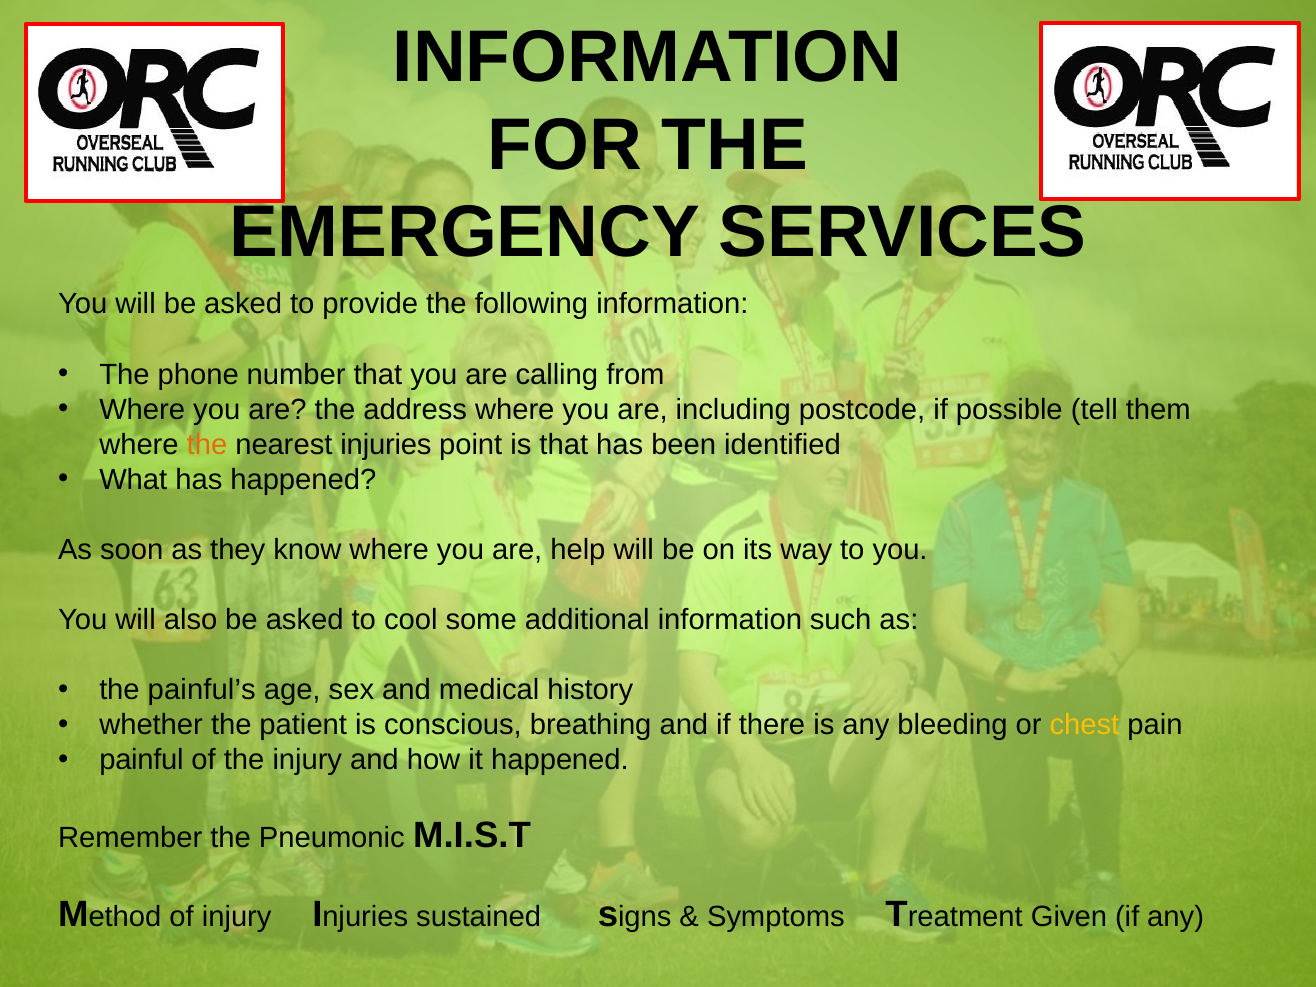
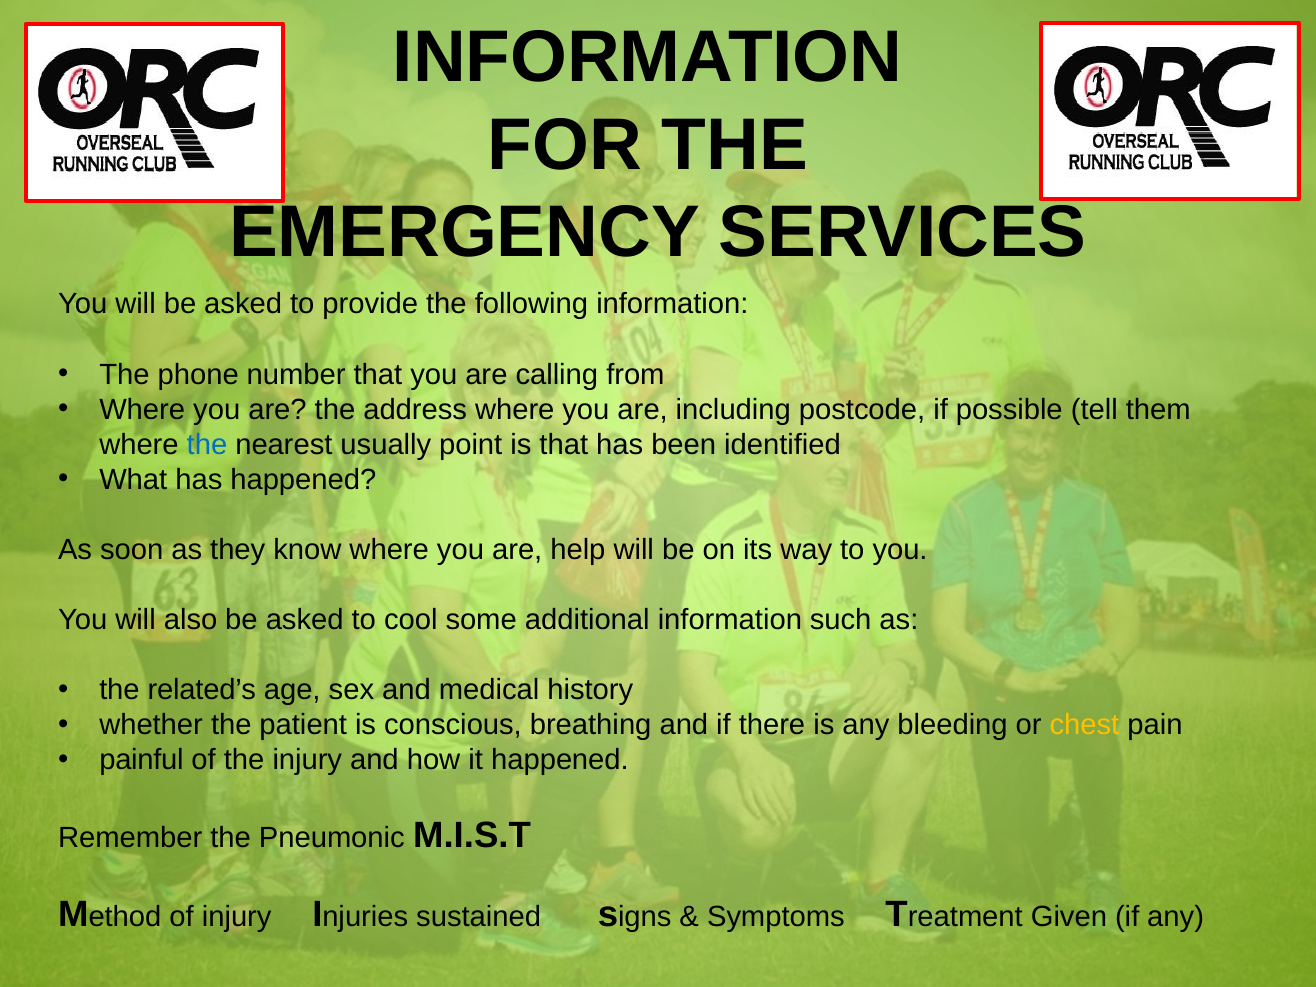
the at (207, 445) colour: orange -> blue
injuries: injuries -> usually
painful’s: painful’s -> related’s
